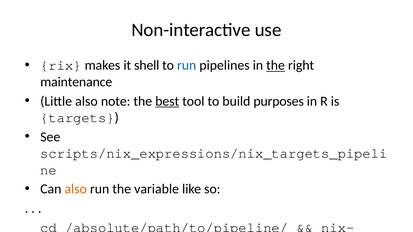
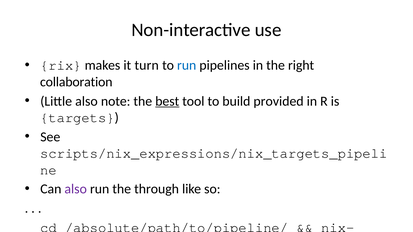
it shell: shell -> turn
the at (276, 66) underline: present -> none
maintenance: maintenance -> collaboration
purposes: purposes -> provided
also at (76, 189) colour: orange -> purple
variable: variable -> through
